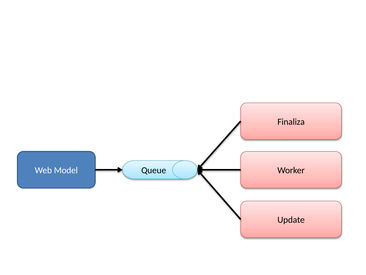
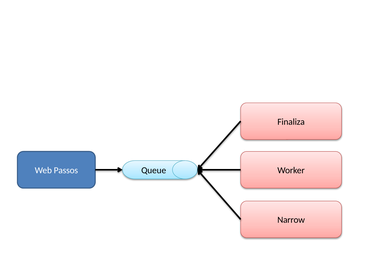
Model: Model -> Passos
Update: Update -> Narrow
